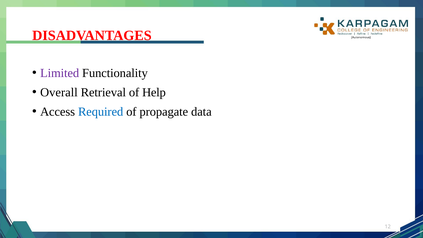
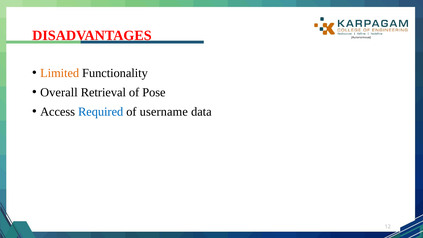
Limited colour: purple -> orange
Help: Help -> Pose
propagate: propagate -> username
